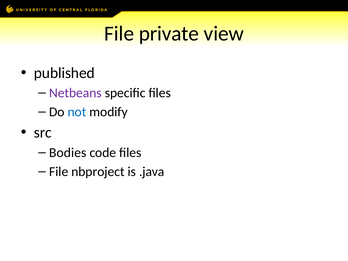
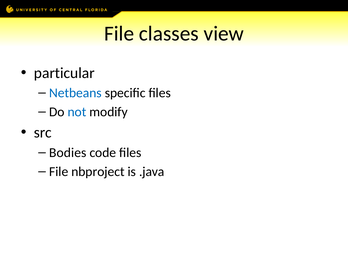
private: private -> classes
published: published -> particular
Netbeans colour: purple -> blue
